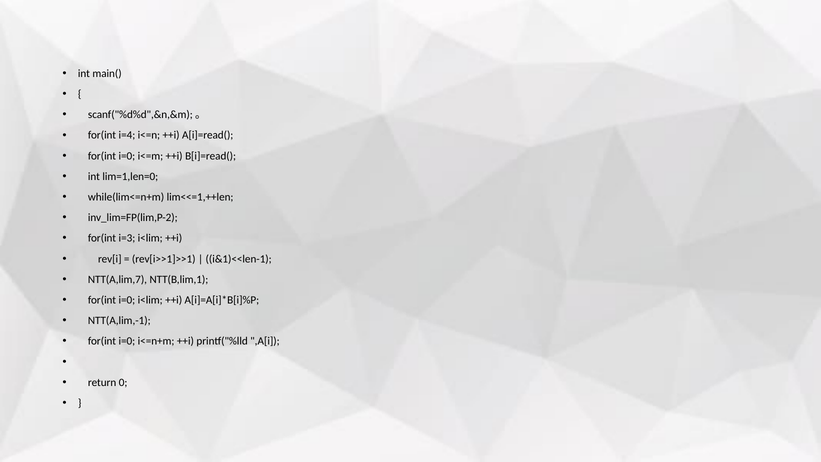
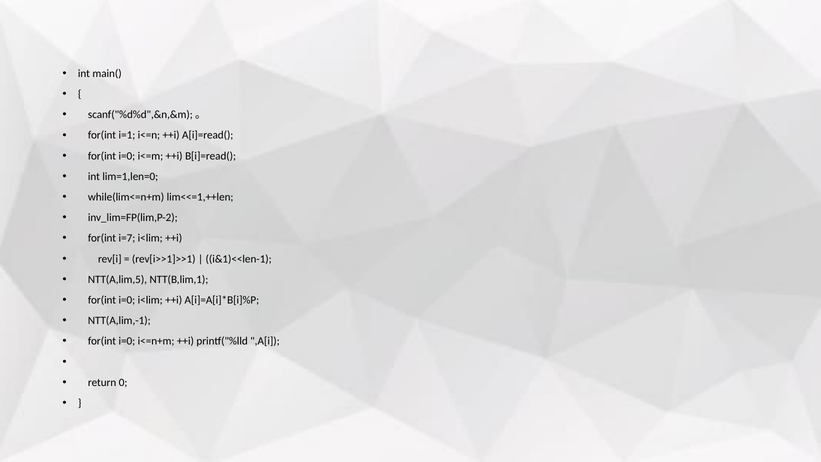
i=4: i=4 -> i=1
i=3: i=3 -> i=7
NTT(A,lim,7: NTT(A,lim,7 -> NTT(A,lim,5
